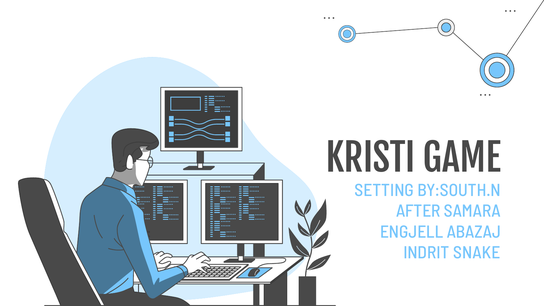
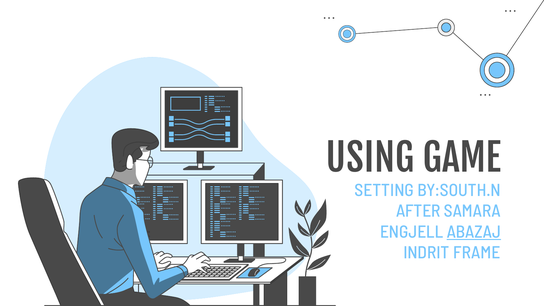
KRISTI: KRISTI -> USING
ABAZAJ underline: none -> present
SNAKE: SNAKE -> FRAME
